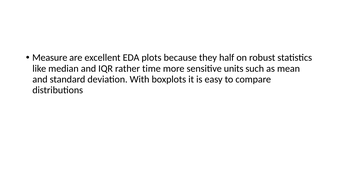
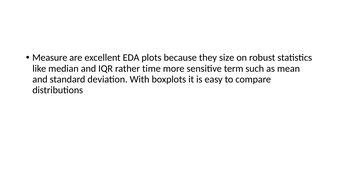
half: half -> size
units: units -> term
